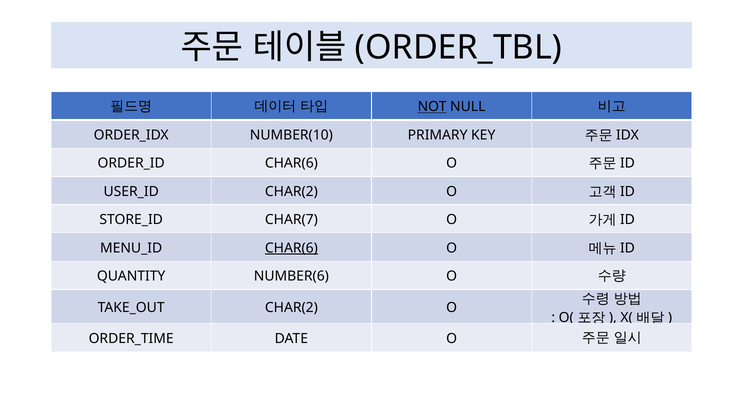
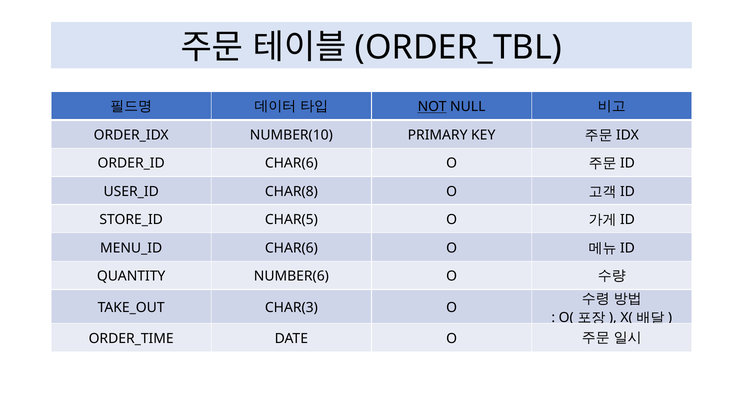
CHAR(2 at (291, 191): CHAR(2 -> CHAR(8
CHAR(7: CHAR(7 -> CHAR(5
CHAR(6 at (291, 248) underline: present -> none
CHAR(2 at (291, 307): CHAR(2 -> CHAR(3
